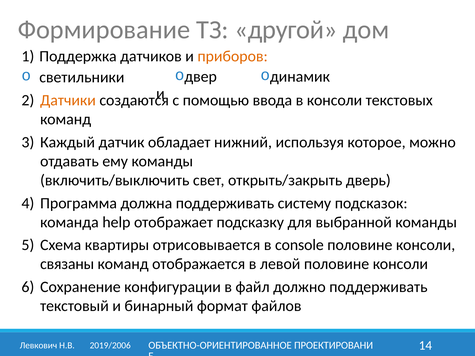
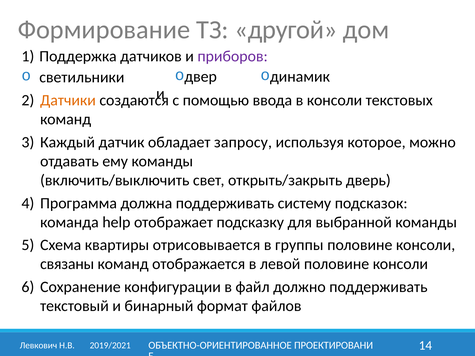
приборов colour: orange -> purple
нижний: нижний -> запросу
console: console -> группы
2019/2006: 2019/2006 -> 2019/2021
